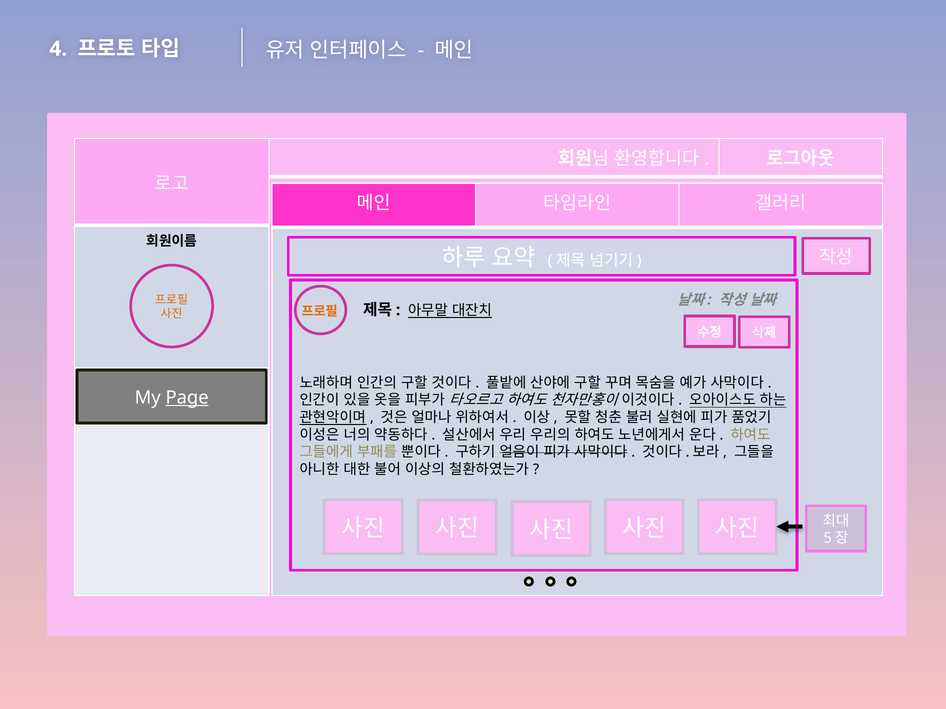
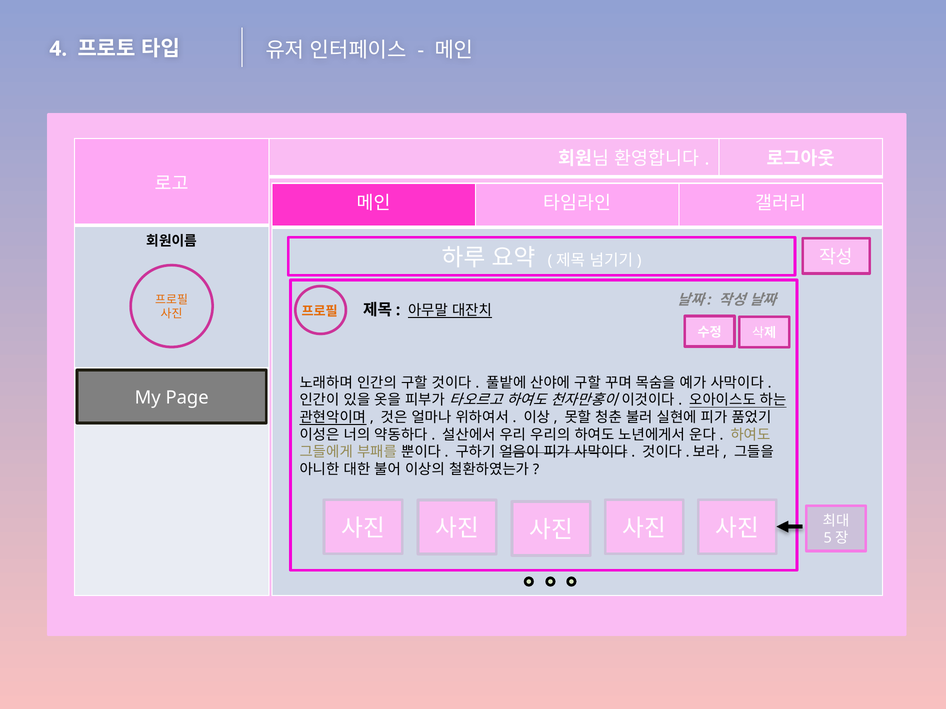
Page underline: present -> none
